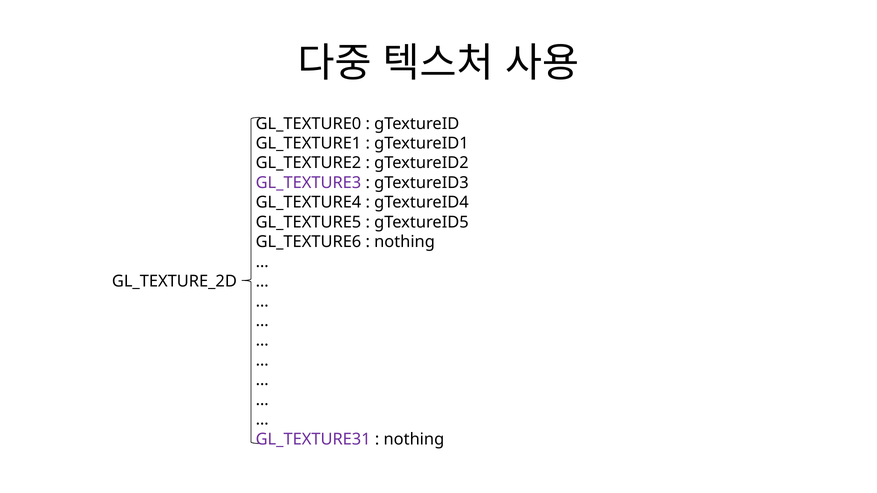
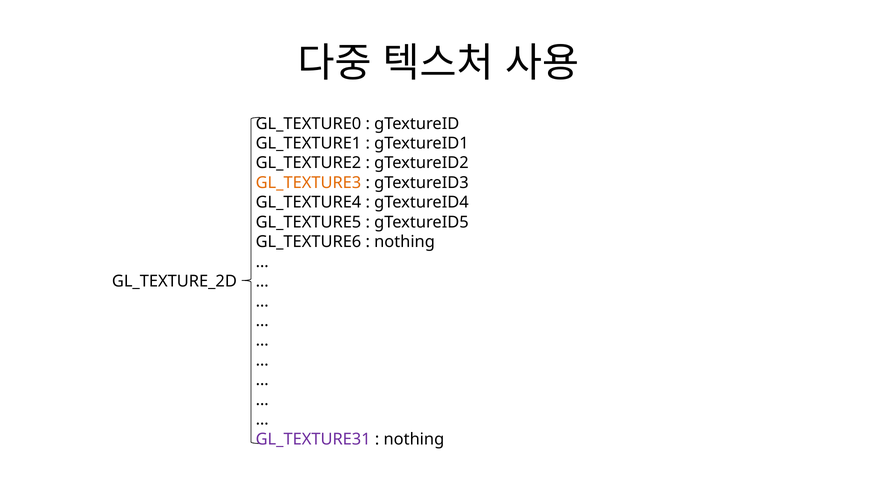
GL_TEXTURE3 colour: purple -> orange
